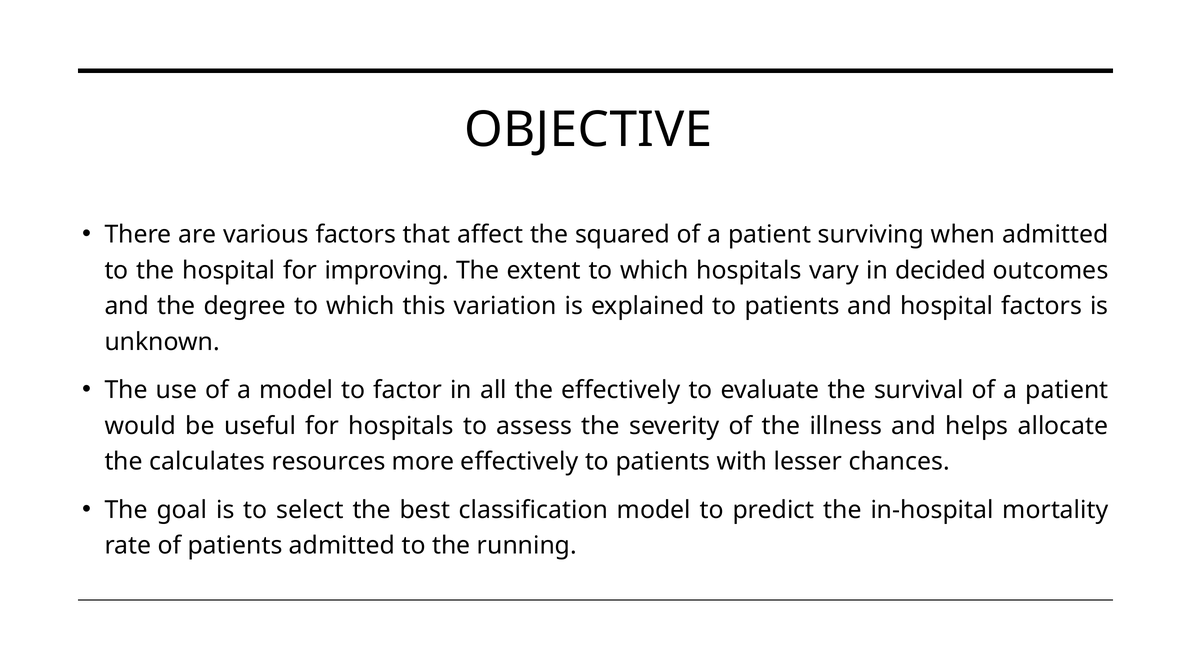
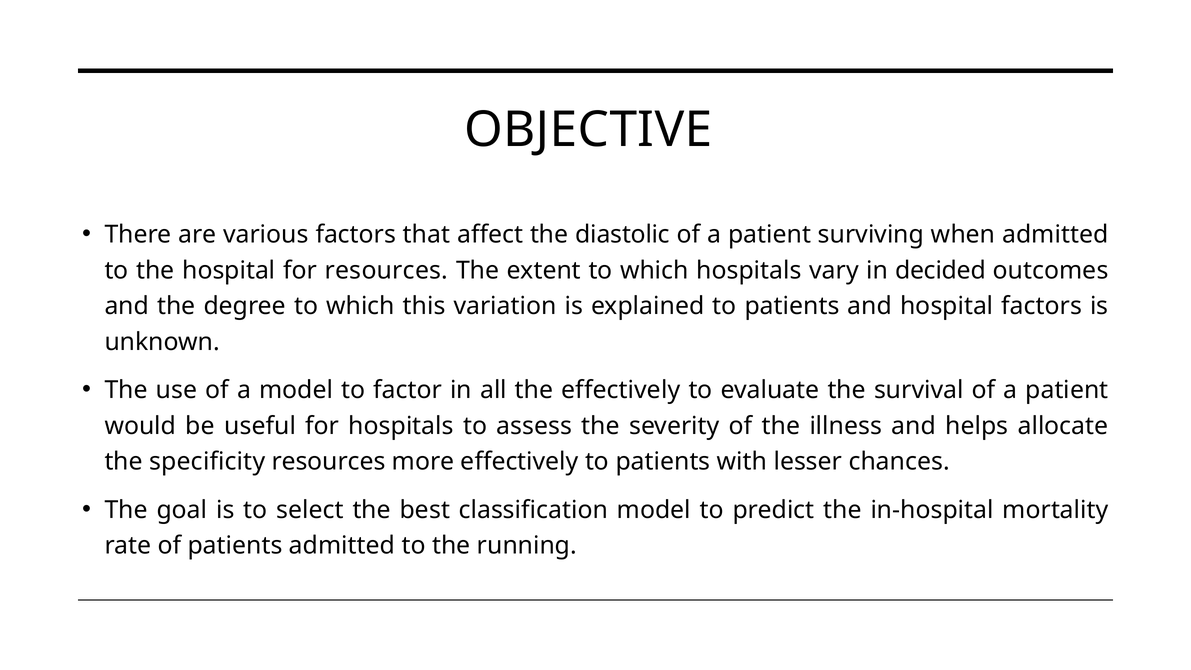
squared: squared -> diastolic
for improving: improving -> resources
calculates: calculates -> specificity
